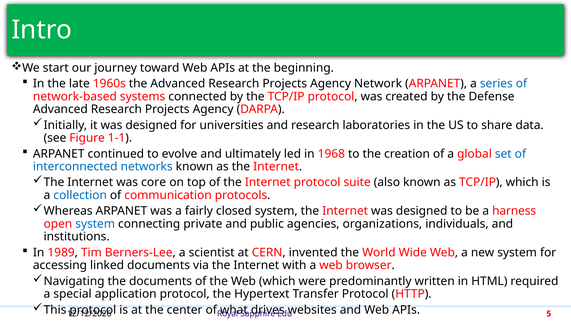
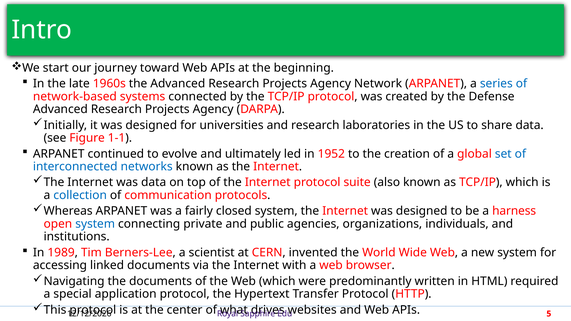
1968: 1968 -> 1952
was core: core -> data
